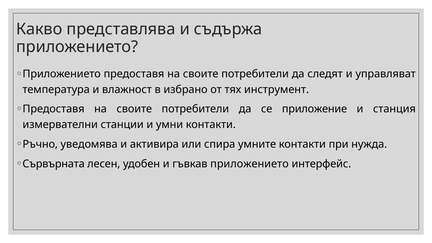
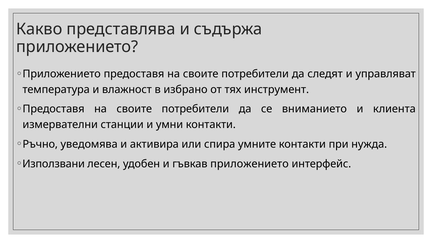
приложение: приложение -> вниманието
станция: станция -> клиента
Сървърната: Сървърната -> Използвани
